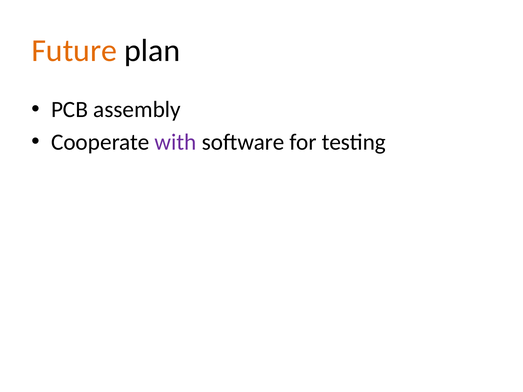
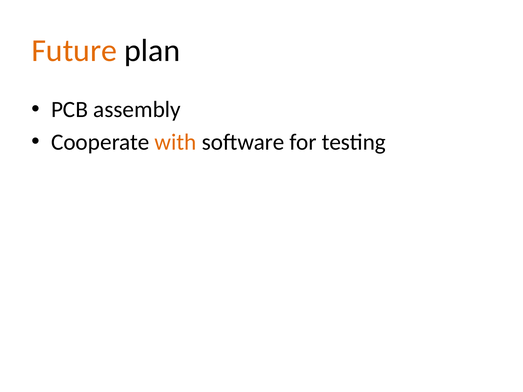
with colour: purple -> orange
